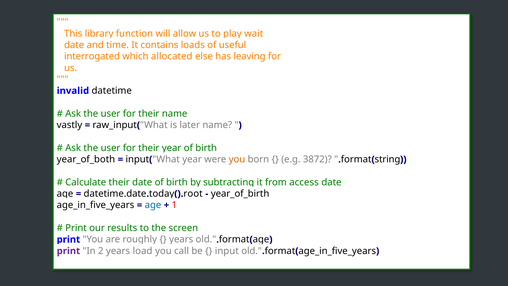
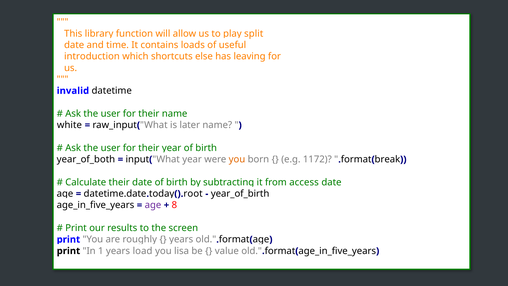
wait: wait -> split
interrogated: interrogated -> introduction
allocated: allocated -> shortcuts
vastly: vastly -> white
3872: 3872 -> 1172
string: string -> break
age at (153, 205) colour: blue -> purple
1: 1 -> 8
print at (68, 251) colour: purple -> black
2: 2 -> 1
call: call -> lisa
input at (227, 251): input -> value
